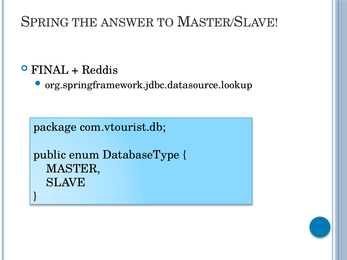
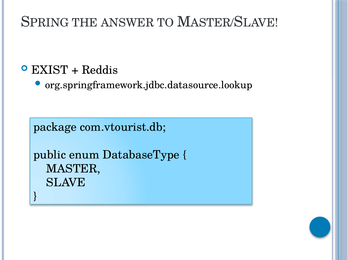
FINAL: FINAL -> EXIST
